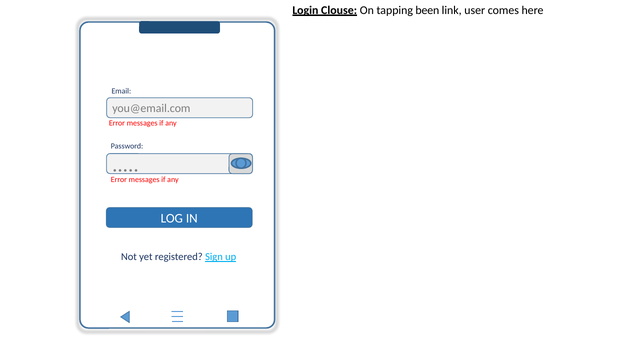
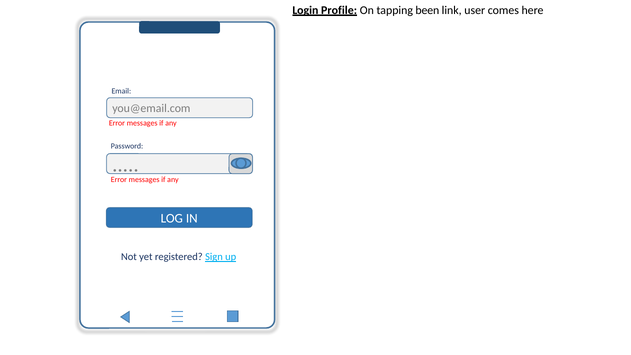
Clouse: Clouse -> Profile
